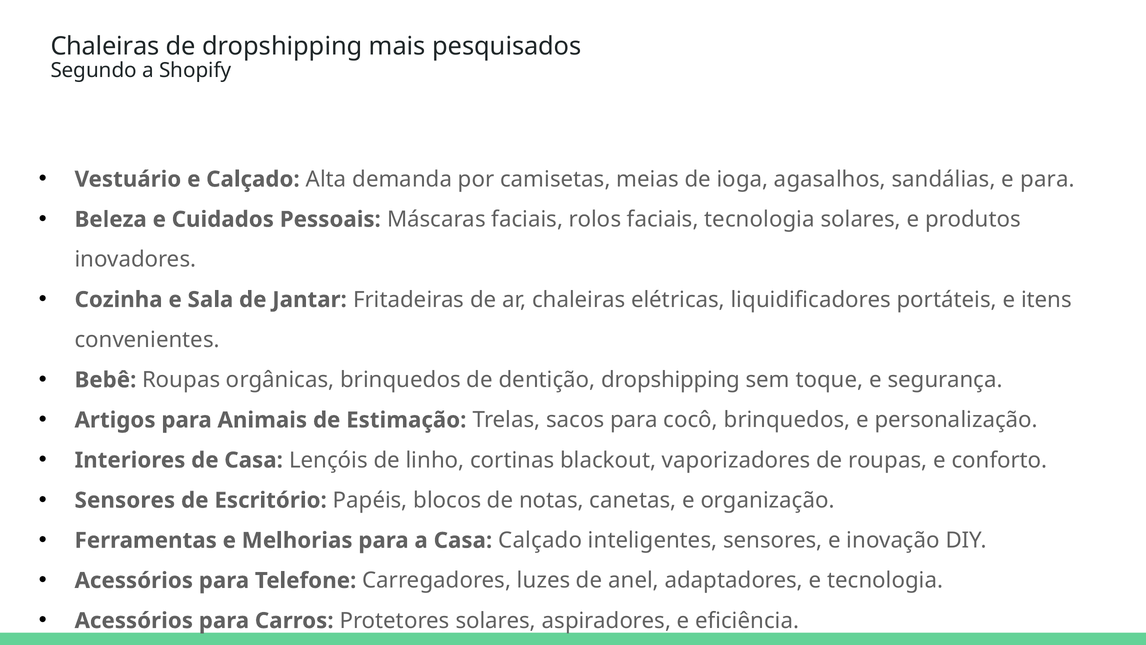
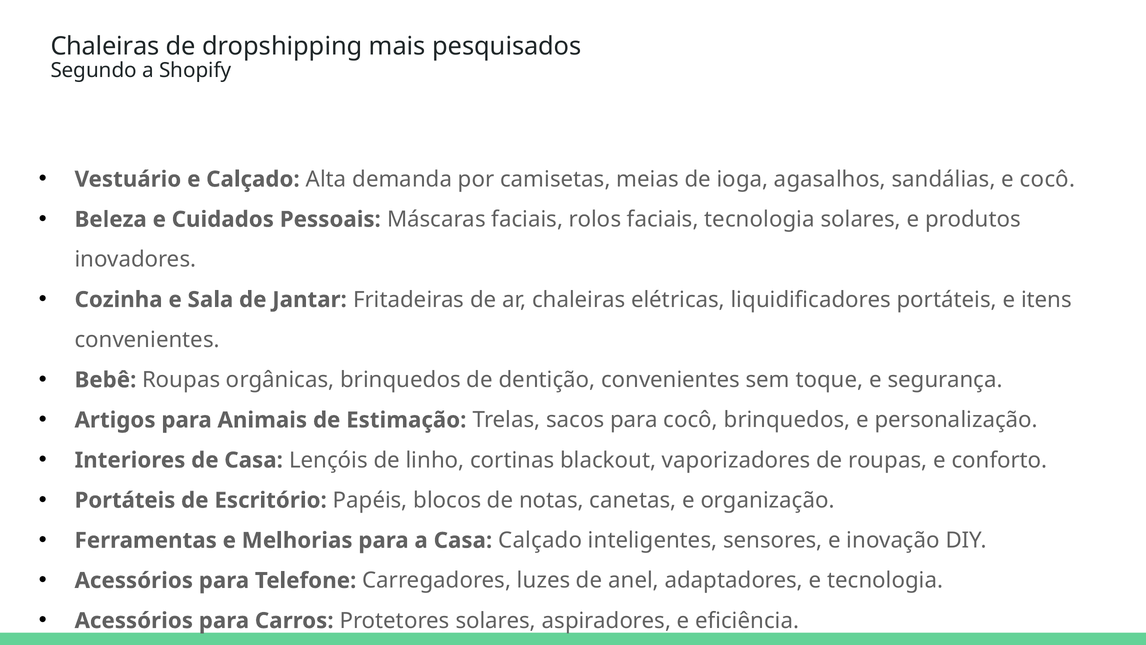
e para: para -> cocô
dentição dropshipping: dropshipping -> convenientes
Sensores at (125, 500): Sensores -> Portáteis
